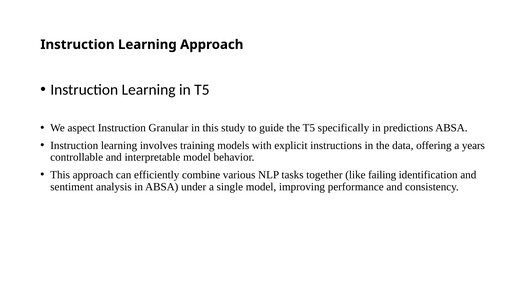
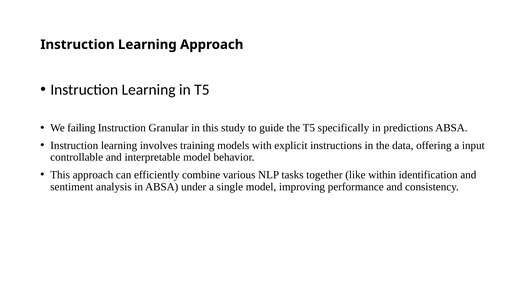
aspect: aspect -> failing
years: years -> input
failing: failing -> within
